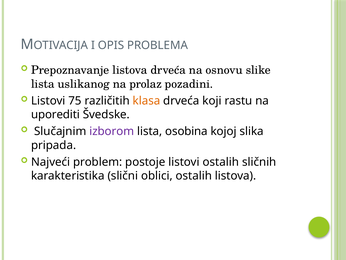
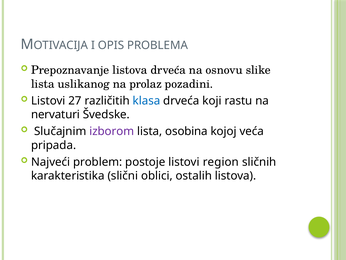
75: 75 -> 27
klasa colour: orange -> blue
uporediti: uporediti -> nervaturi
slika: slika -> veća
listovi ostalih: ostalih -> region
